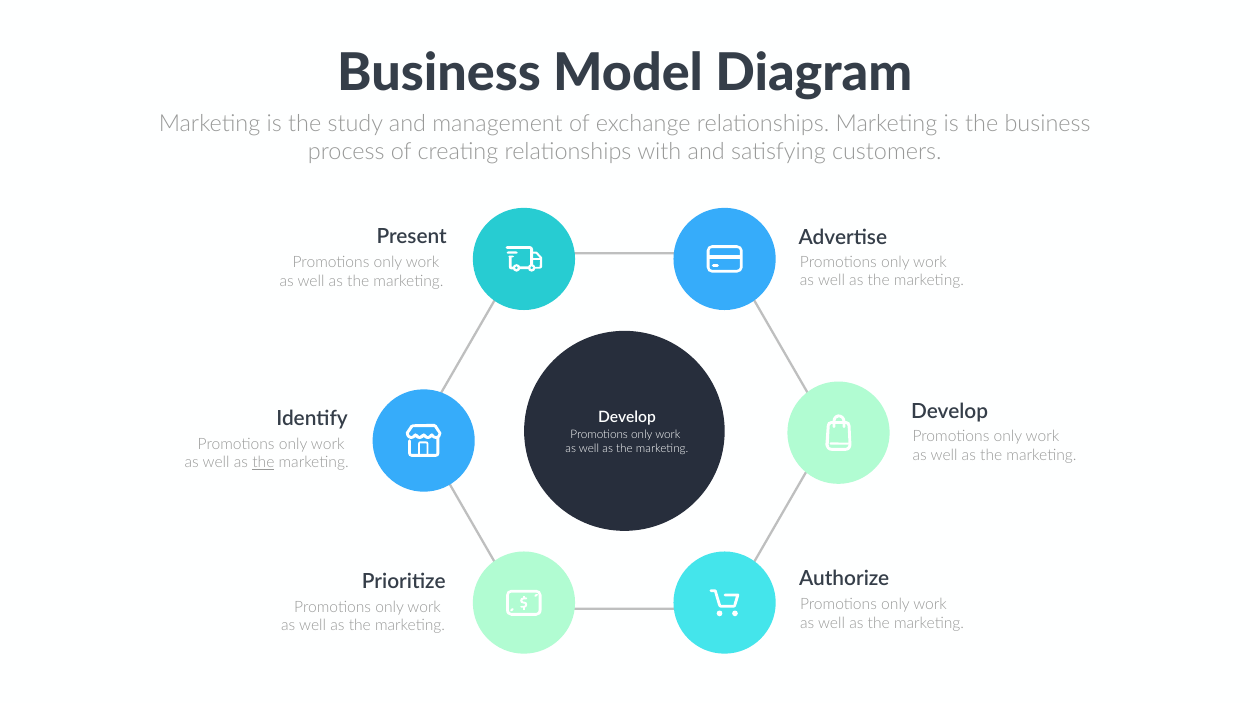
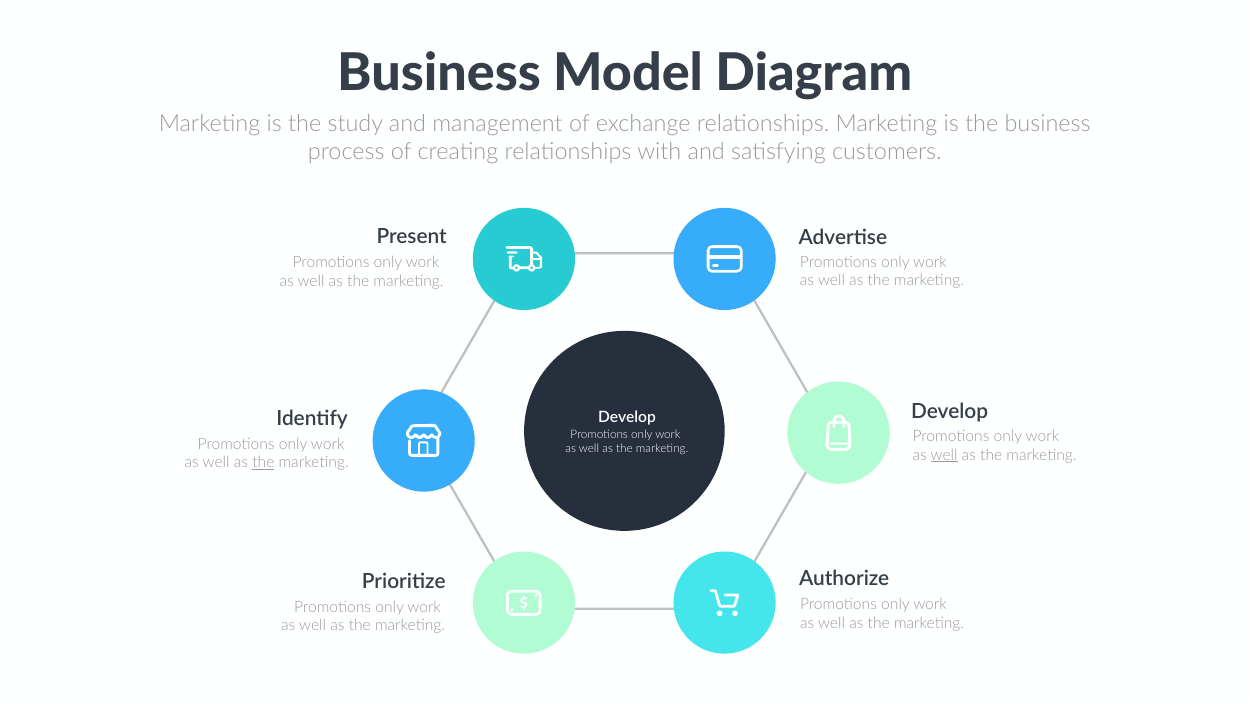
well at (944, 455) underline: none -> present
